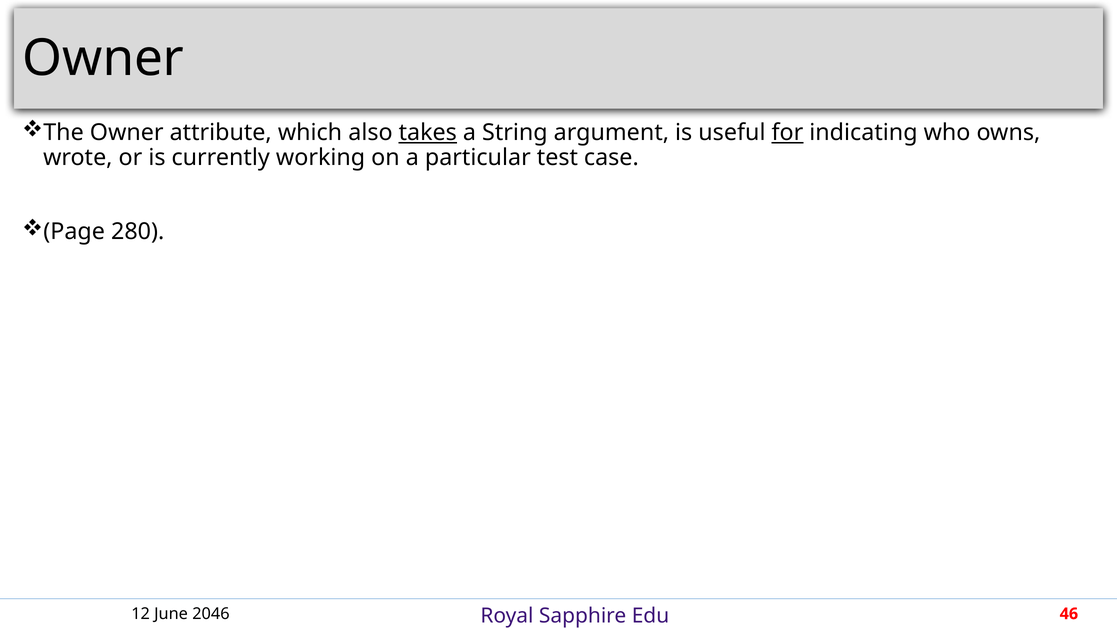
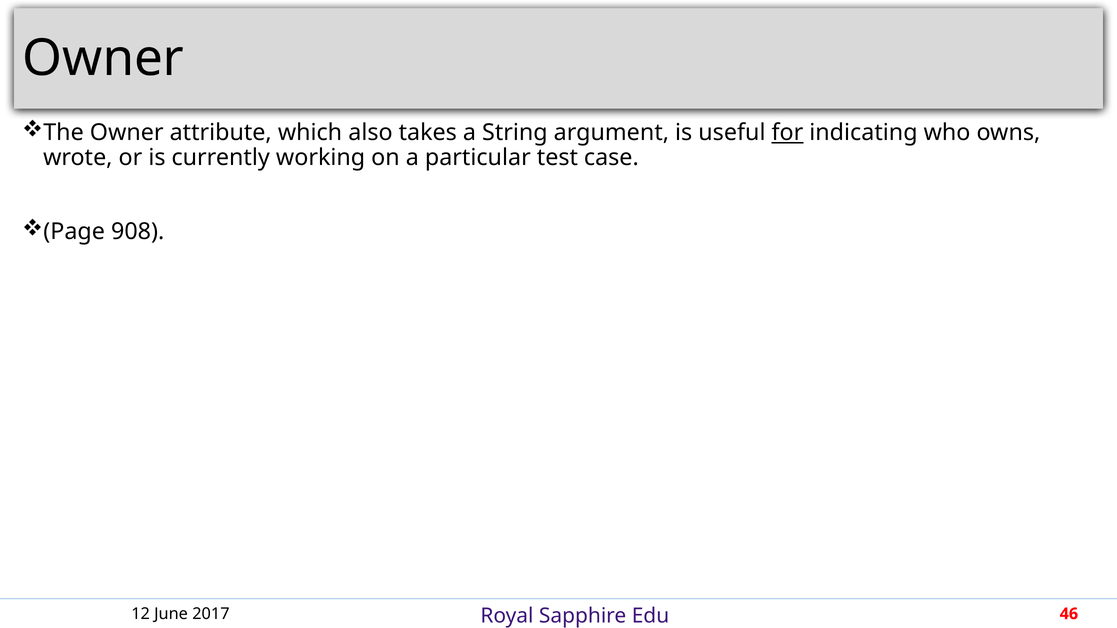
takes underline: present -> none
280: 280 -> 908
2046: 2046 -> 2017
